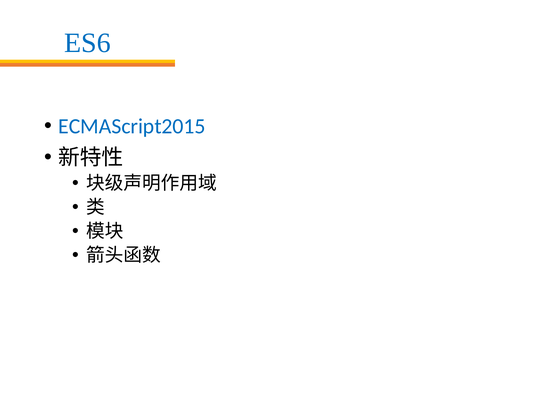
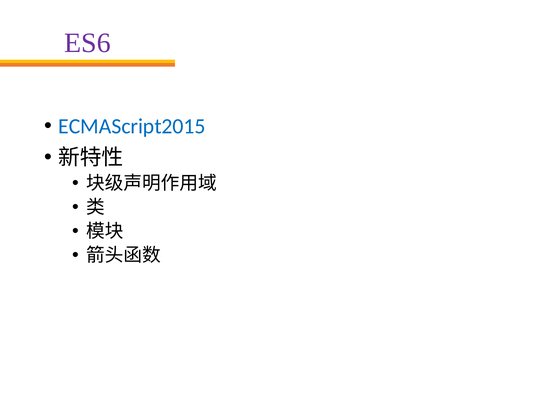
ES6 colour: blue -> purple
